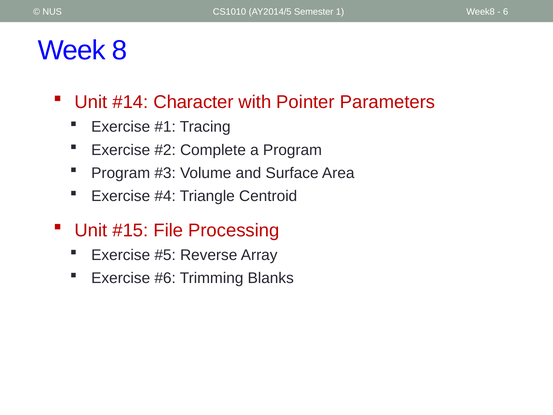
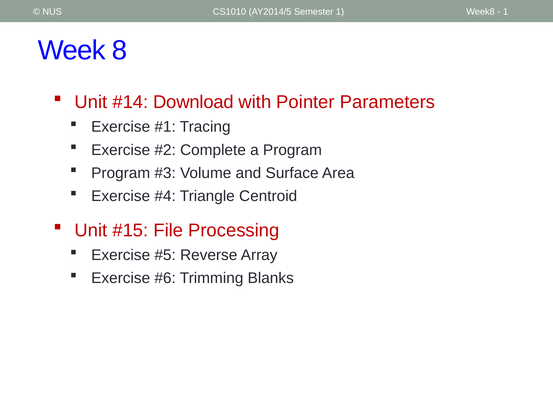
6 at (506, 12): 6 -> 1
Character: Character -> Download
